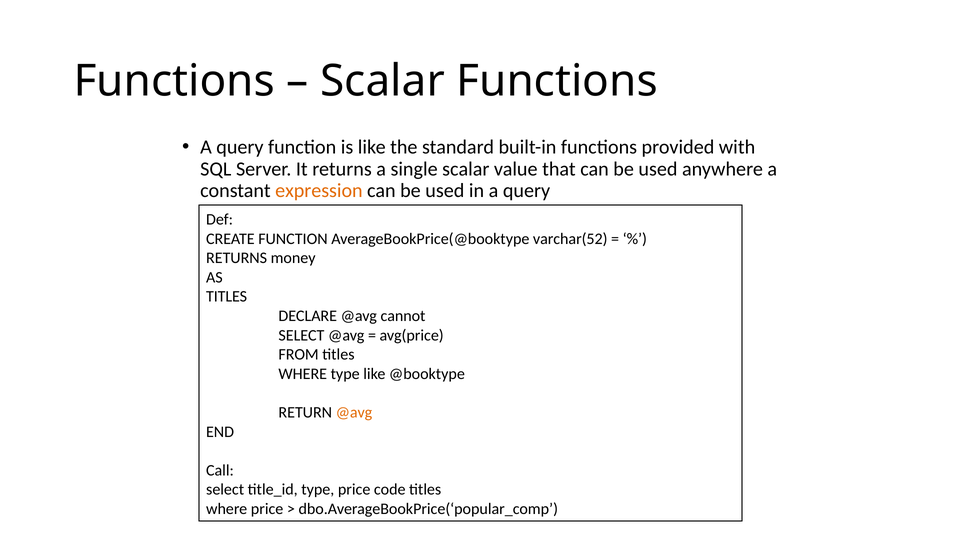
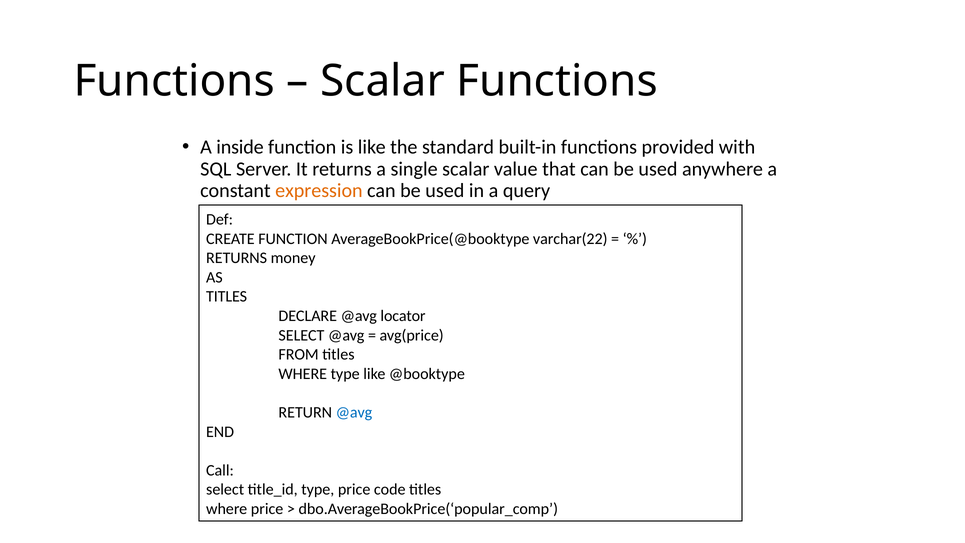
query at (240, 147): query -> inside
varchar(52: varchar(52 -> varchar(22
cannot: cannot -> locator
@avg at (354, 412) colour: orange -> blue
